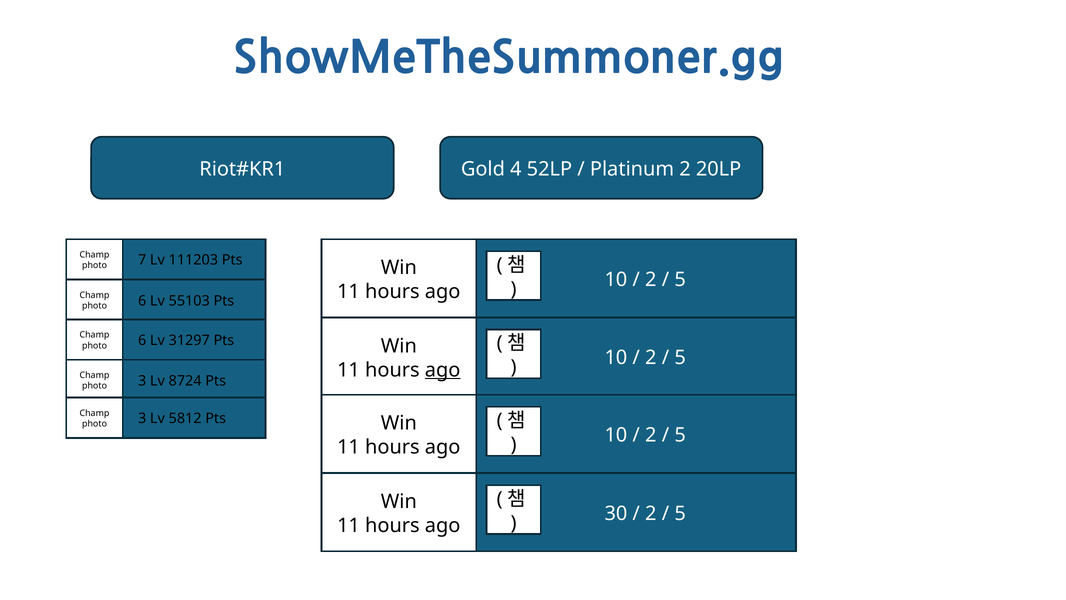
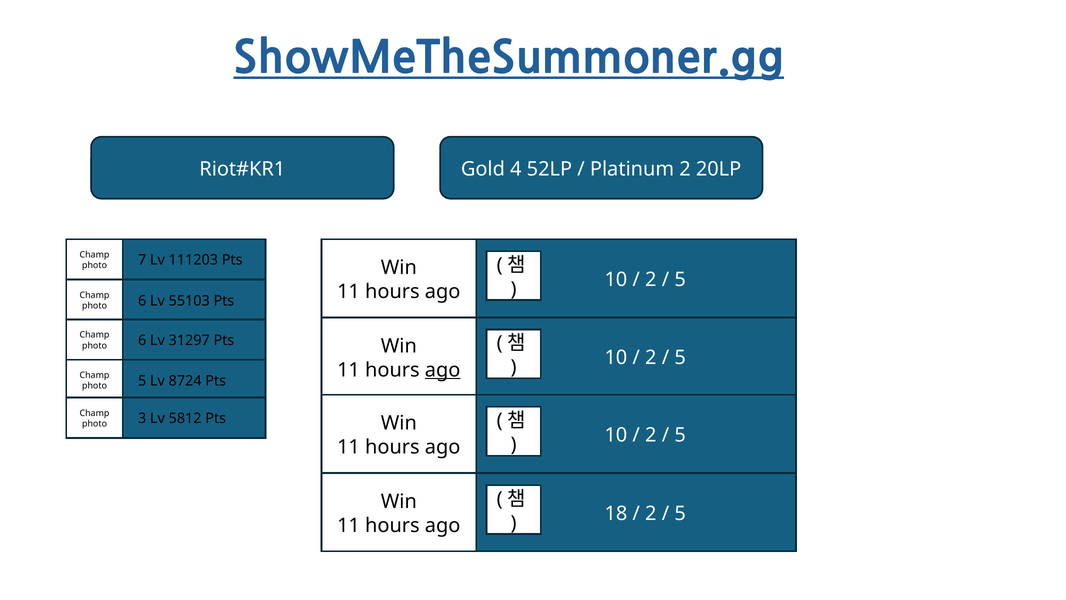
ShowMeTheSummoner.gg underline: none -> present
3 at (142, 381): 3 -> 5
30: 30 -> 18
